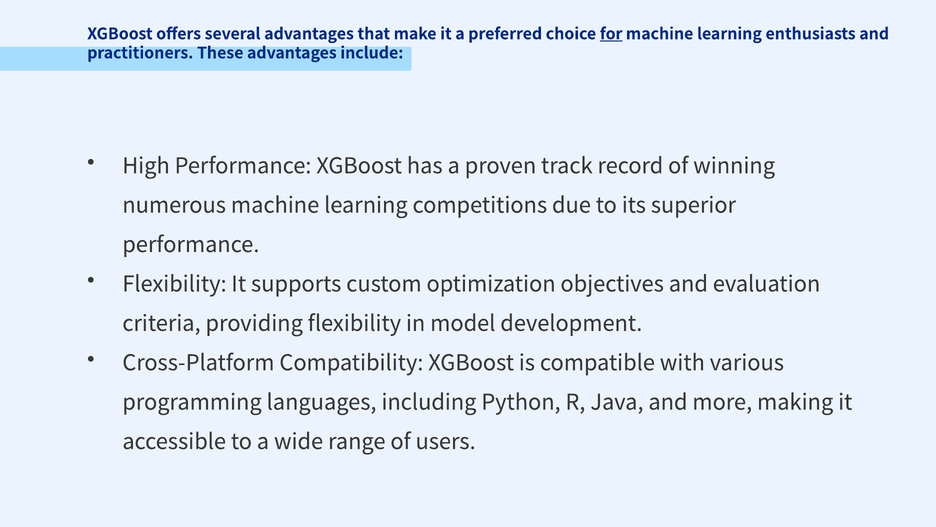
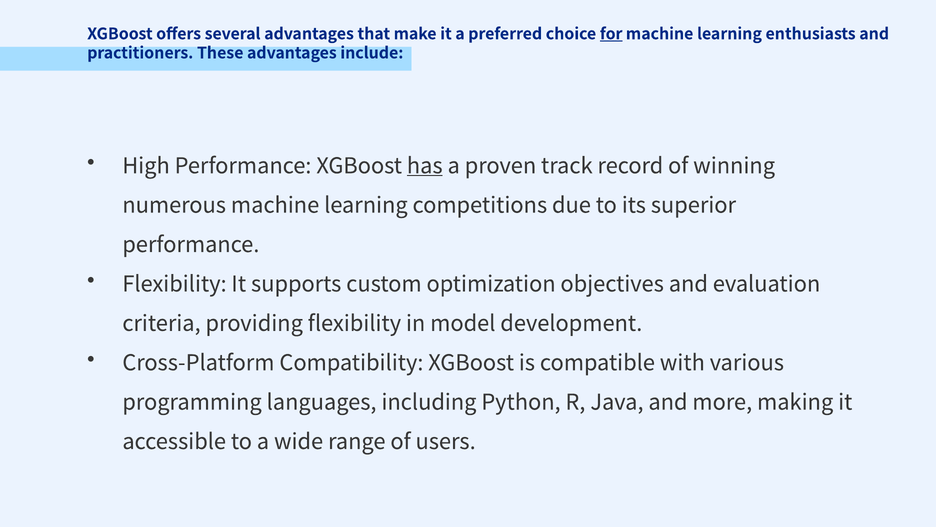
has underline: none -> present
